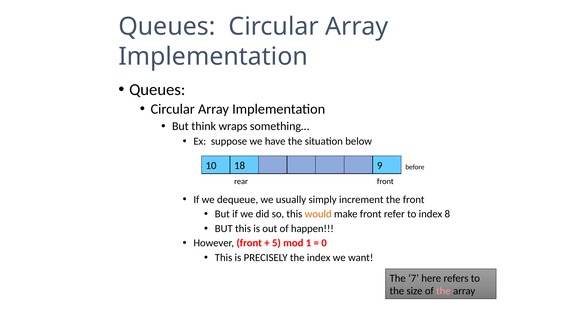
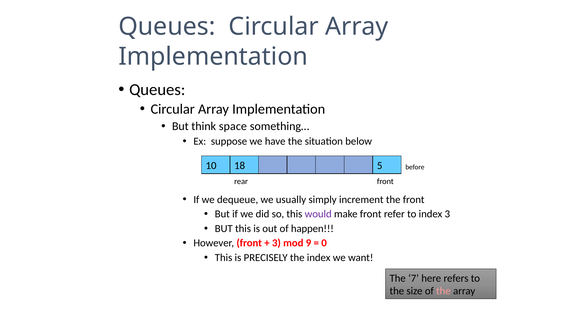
wraps: wraps -> space
9: 9 -> 5
would colour: orange -> purple
index 8: 8 -> 3
5 at (276, 243): 5 -> 3
1: 1 -> 9
